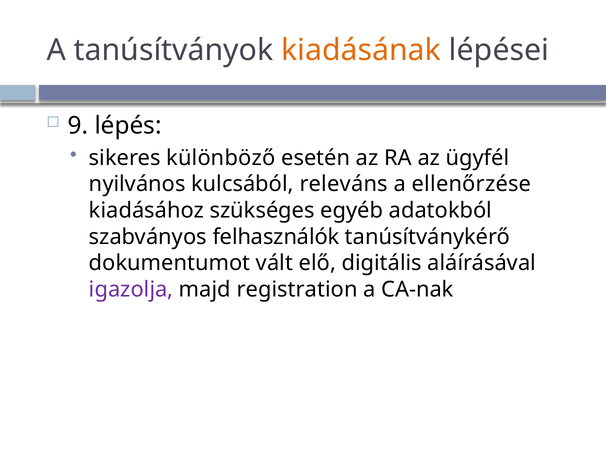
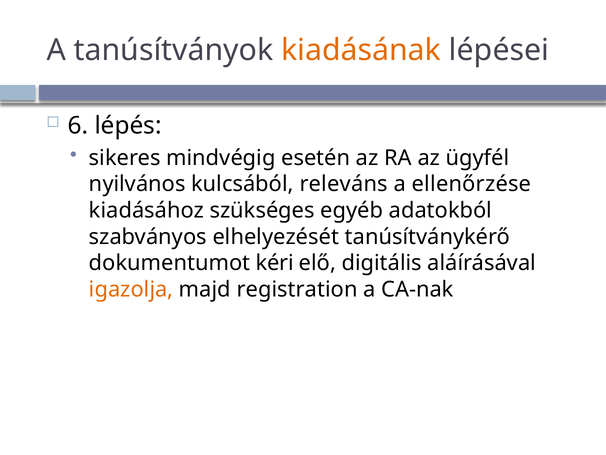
9: 9 -> 6
különböző: különböző -> mindvégig
felhasználók: felhasználók -> elhelyezését
vált: vált -> kéri
igazolja colour: purple -> orange
